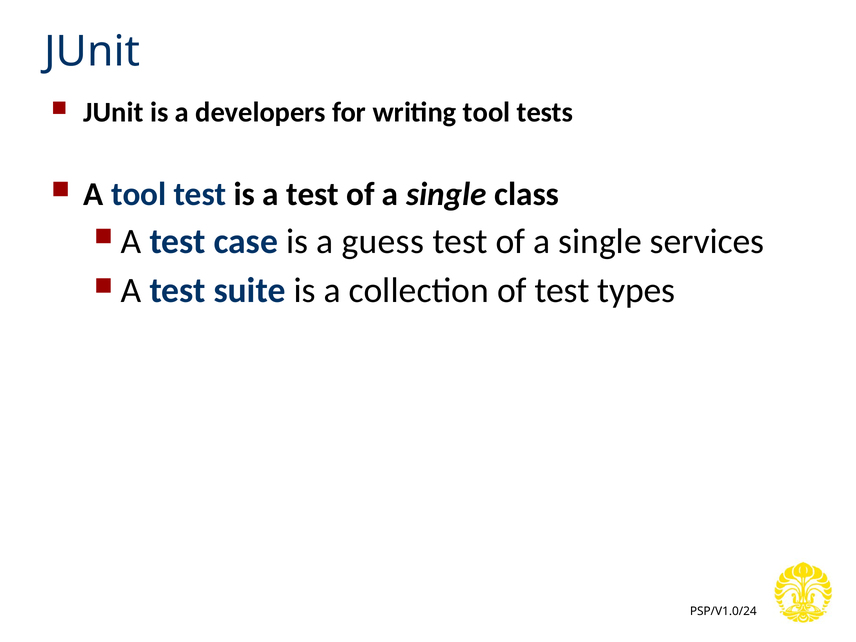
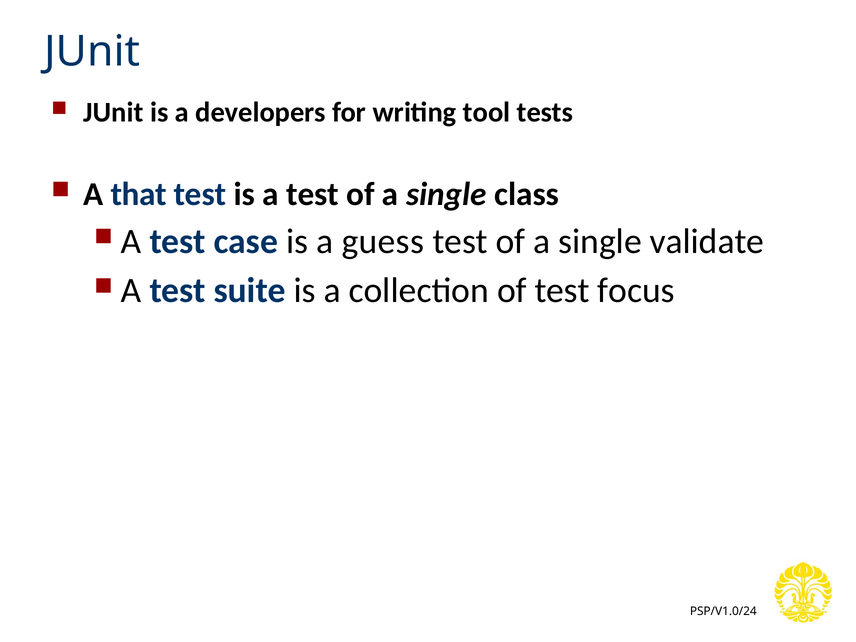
A tool: tool -> that
services: services -> validate
types: types -> focus
